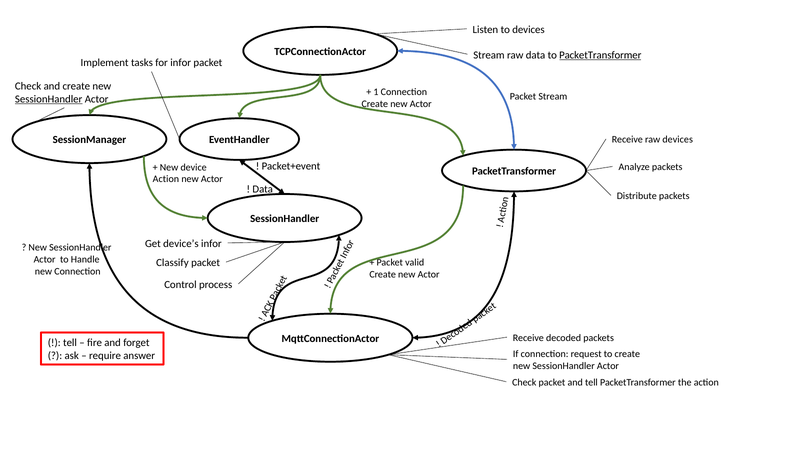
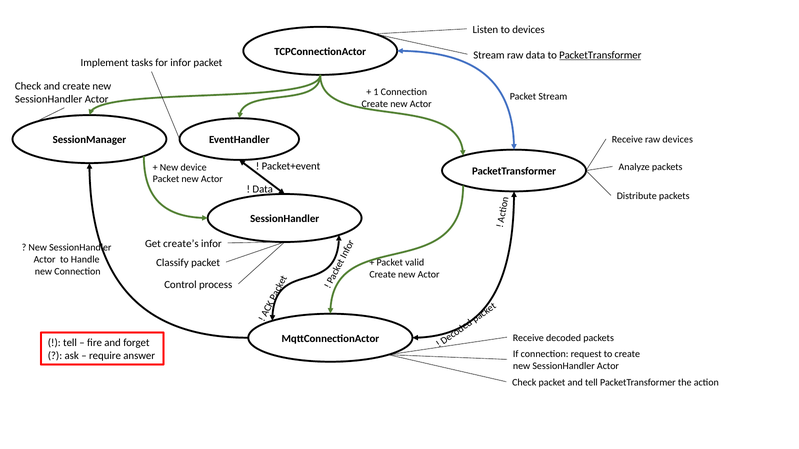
SessionHandler at (49, 99) underline: present -> none
Action at (166, 179): Action -> Packet
device’s: device’s -> create’s
